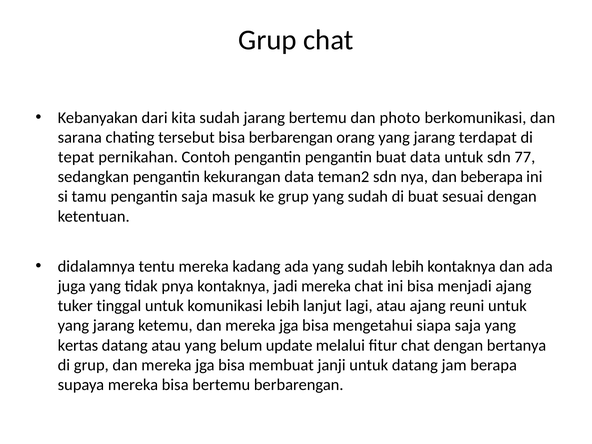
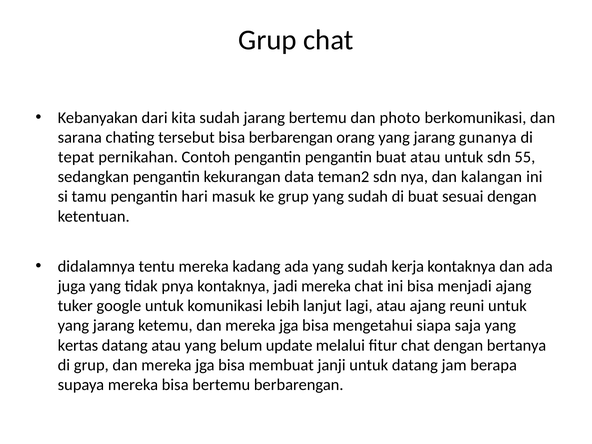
terdapat: terdapat -> gunanya
buat data: data -> atau
77: 77 -> 55
beberapa: beberapa -> kalangan
pengantin saja: saja -> hari
sudah lebih: lebih -> kerja
tinggal: tinggal -> google
